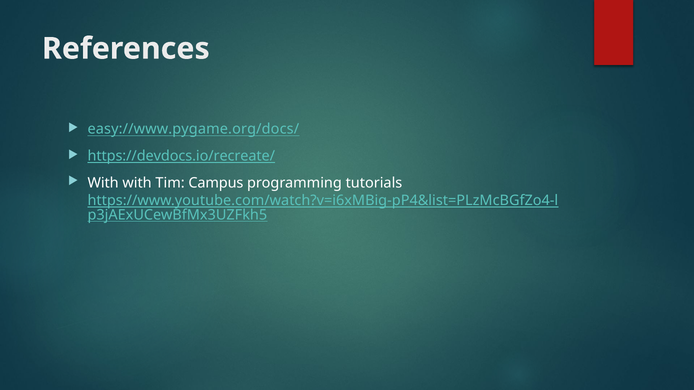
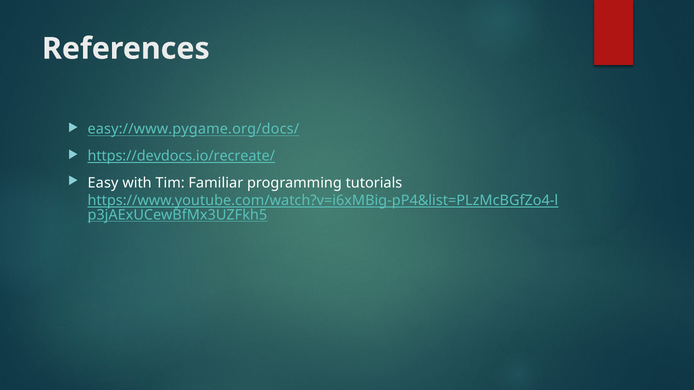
With at (103, 183): With -> Easy
Campus: Campus -> Familiar
